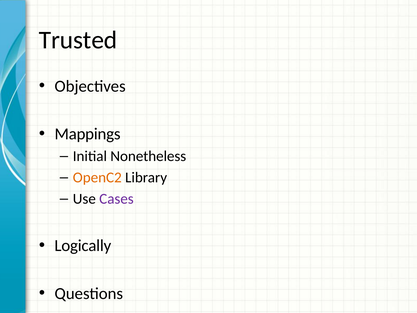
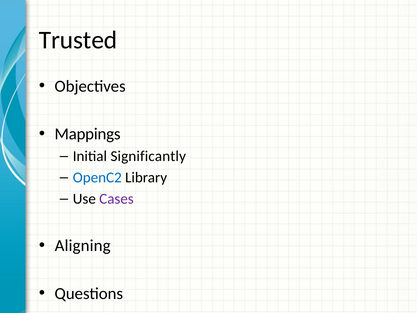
Nonetheless: Nonetheless -> Significantly
OpenC2 colour: orange -> blue
Logically: Logically -> Aligning
